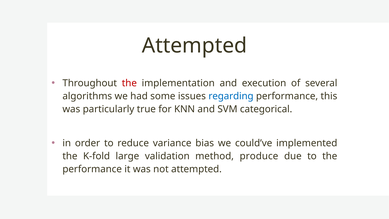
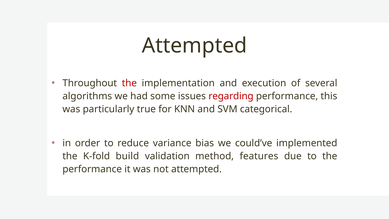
regarding colour: blue -> red
large: large -> build
produce: produce -> features
